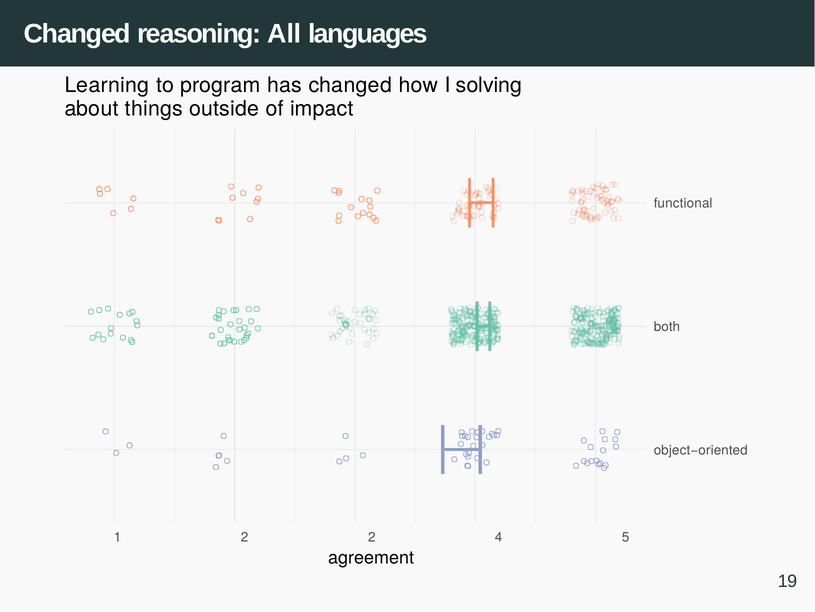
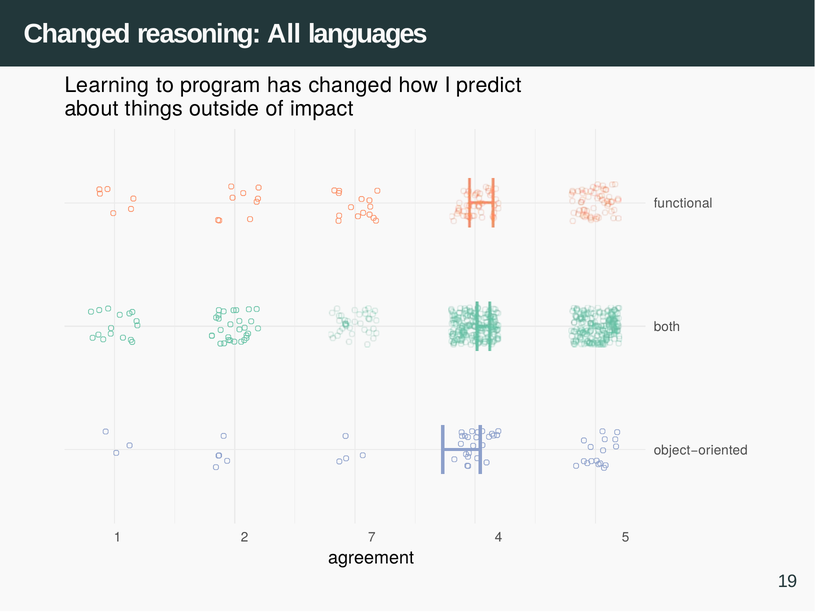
solving: solving -> predict
2 2: 2 -> 7
